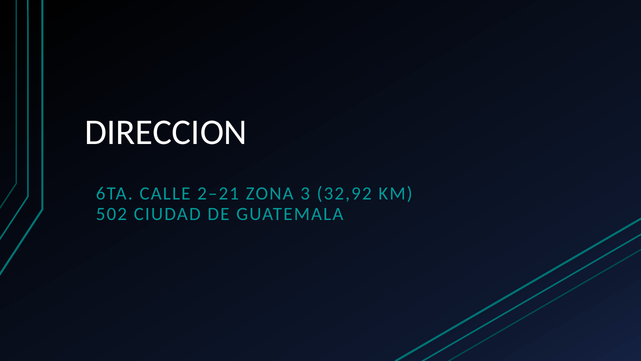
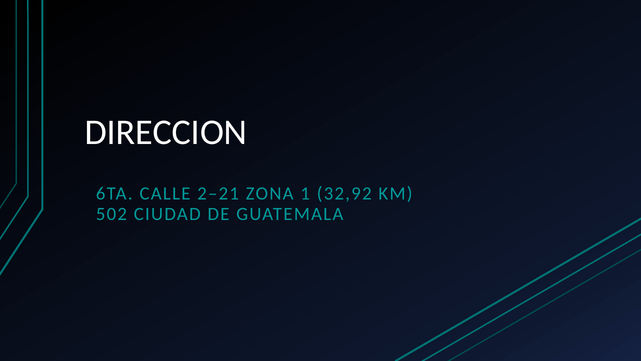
3: 3 -> 1
